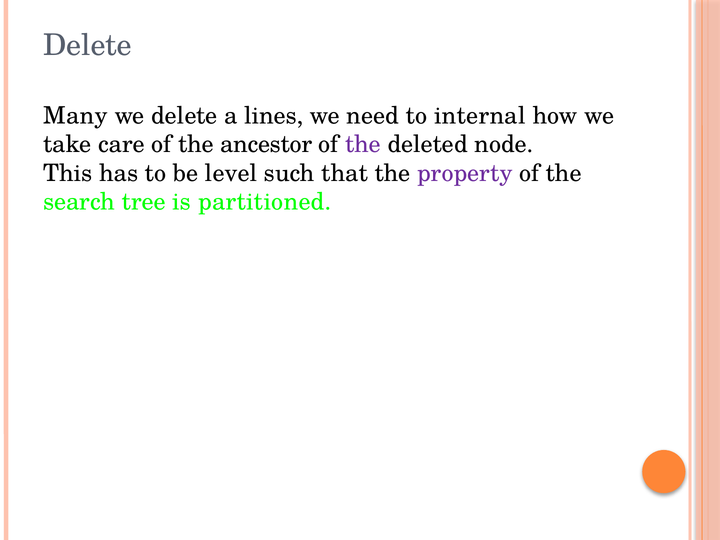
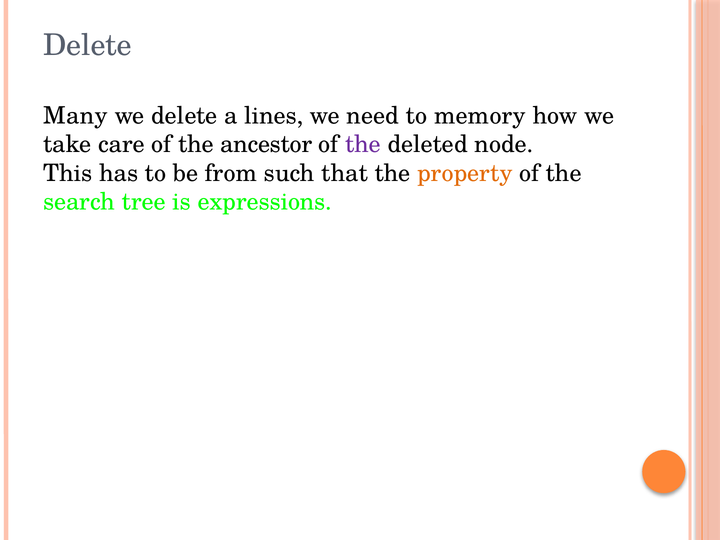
internal: internal -> memory
level: level -> from
property colour: purple -> orange
partitioned: partitioned -> expressions
